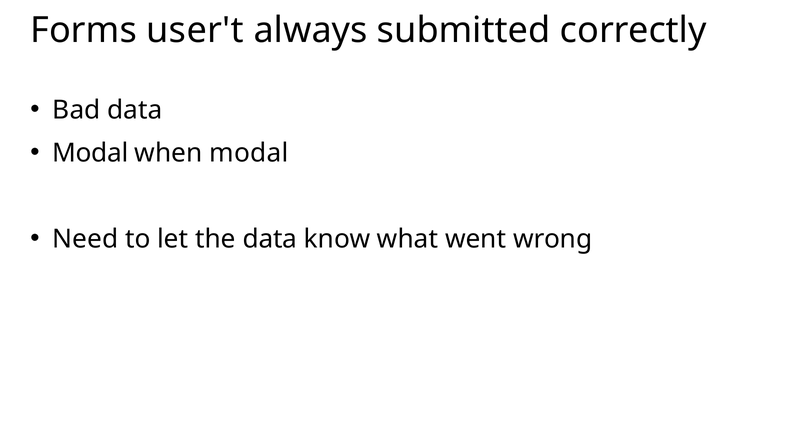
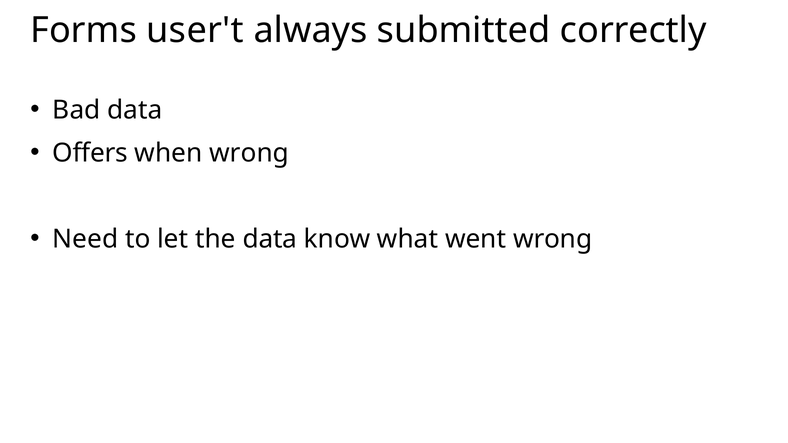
Modal at (90, 153): Modal -> Offers
when modal: modal -> wrong
